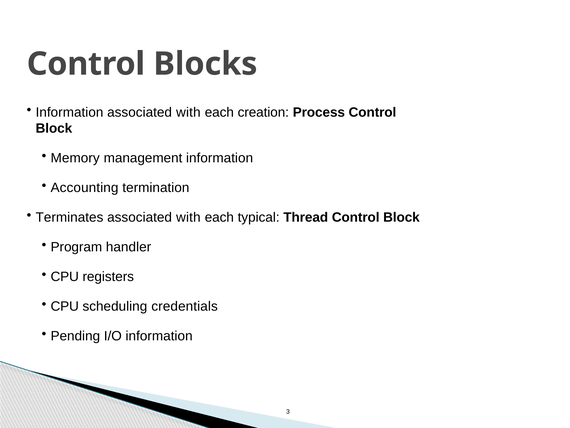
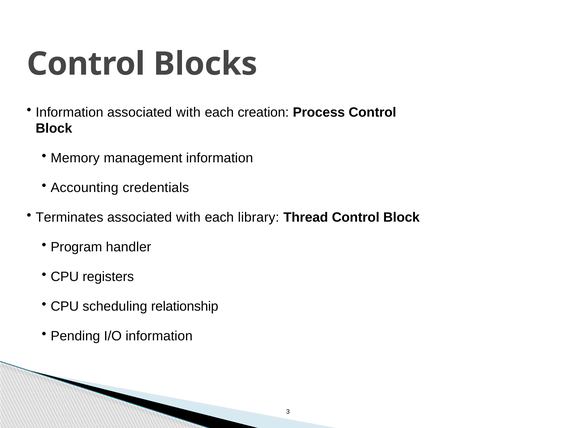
termination: termination -> credentials
typical: typical -> library
credentials: credentials -> relationship
